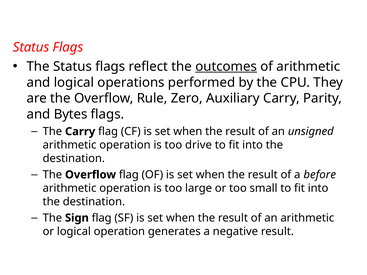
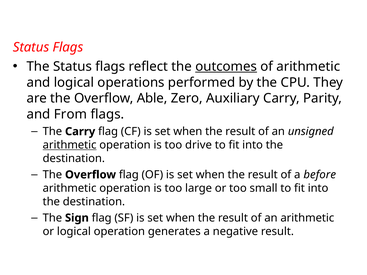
Rule: Rule -> Able
Bytes: Bytes -> From
arithmetic at (70, 145) underline: none -> present
